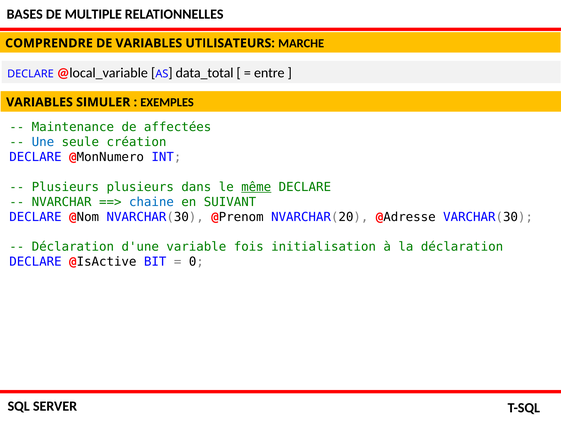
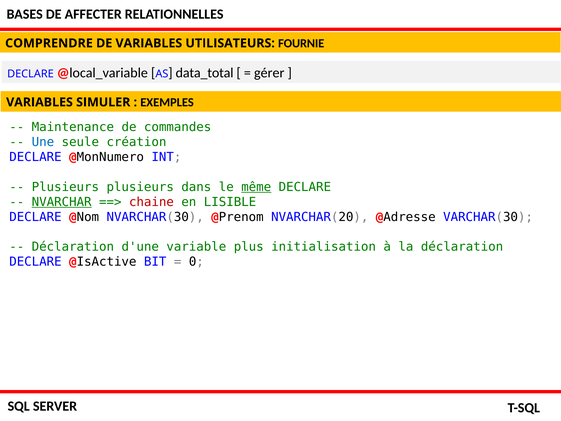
MULTIPLE: MULTIPLE -> AFFECTER
MARCHE: MARCHE -> FOURNIE
entre: entre -> gérer
affectées: affectées -> commandes
NVARCHAR underline: none -> present
chaine colour: blue -> red
SUIVANT: SUIVANT -> LISIBLE
fois: fois -> plus
